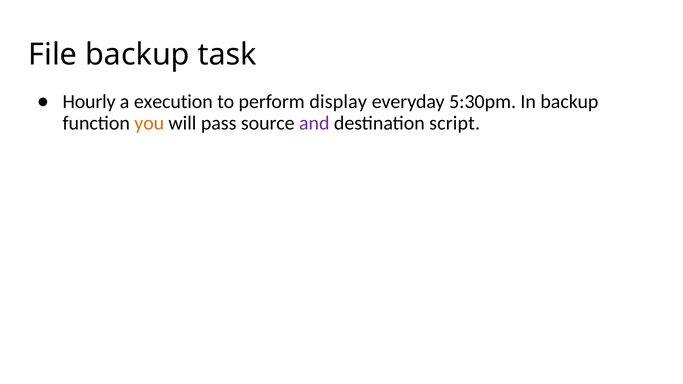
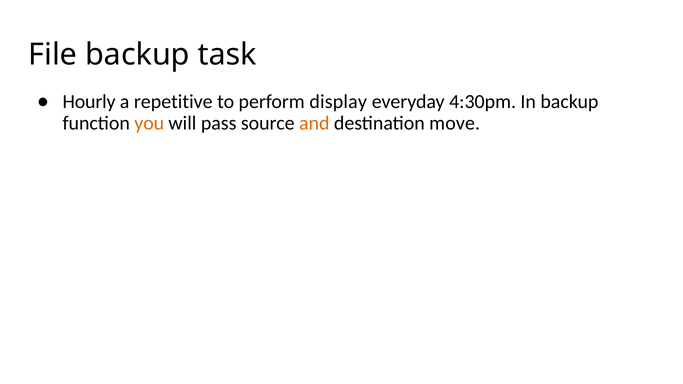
execution: execution -> repetitive
5:30pm: 5:30pm -> 4:30pm
and colour: purple -> orange
script: script -> move
